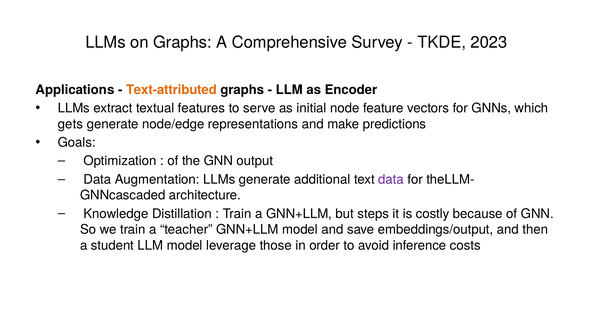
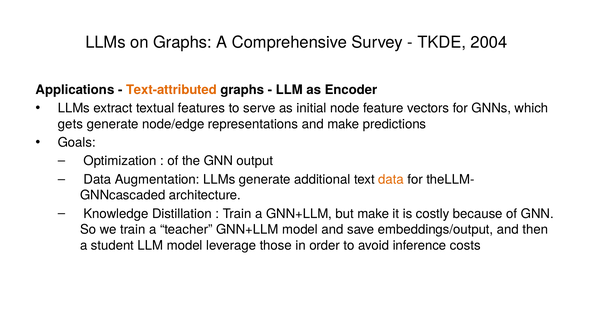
2023: 2023 -> 2004
data at (391, 179) colour: purple -> orange
but steps: steps -> make
